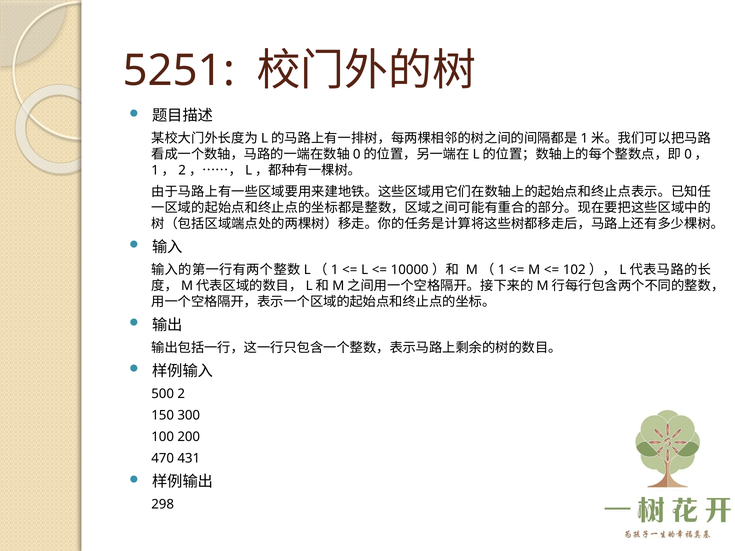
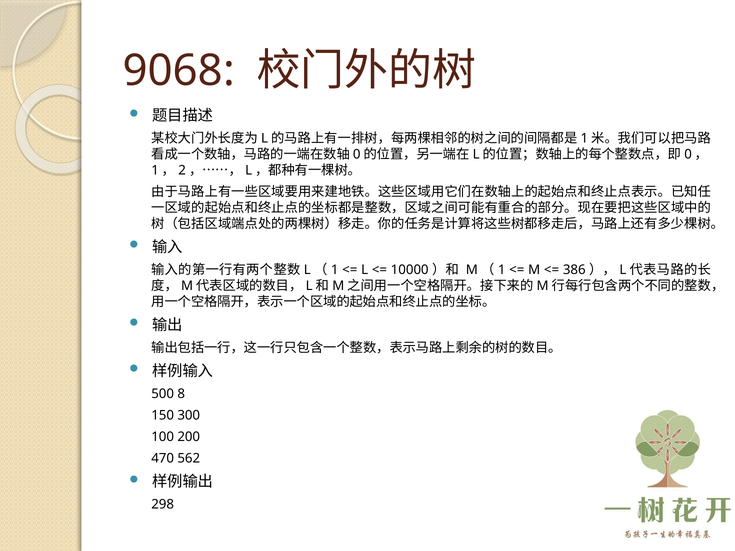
5251: 5251 -> 9068
102: 102 -> 386
2: 2 -> 8
431: 431 -> 562
